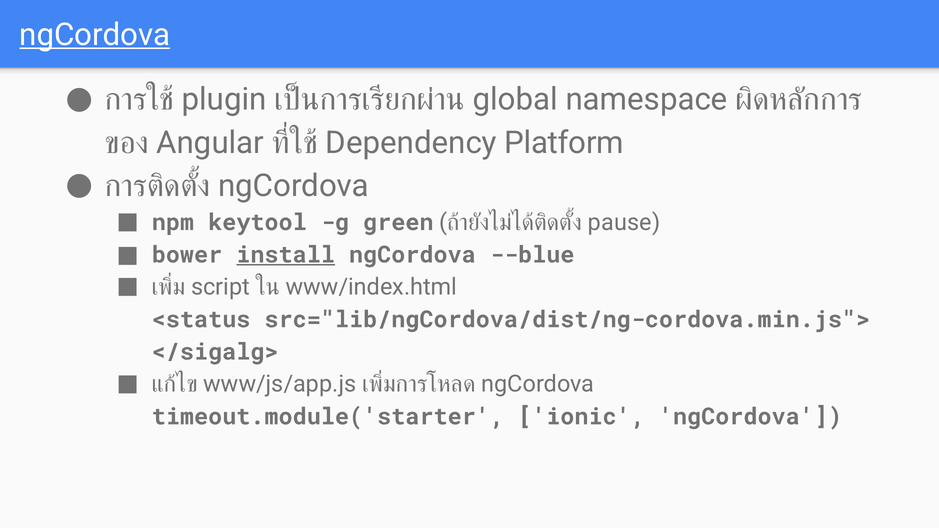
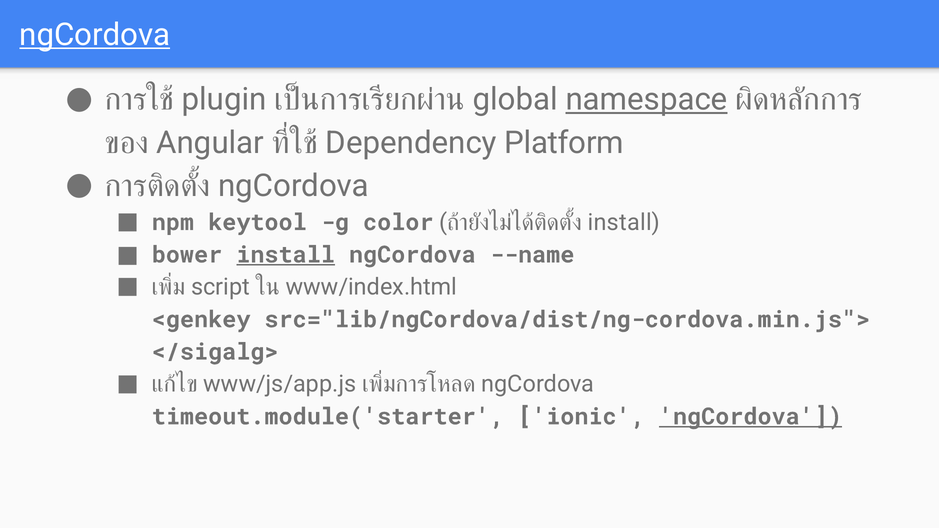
namespace underline: none -> present
green: green -> color
pause at (624, 222): pause -> install
--blue: --blue -> --name
<status: <status -> <genkey
ngCordova at (750, 417) underline: none -> present
